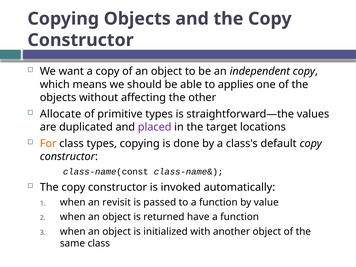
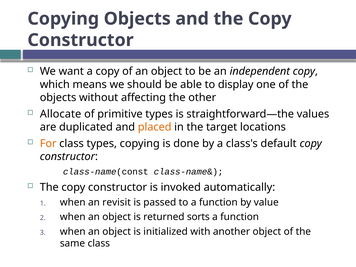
applies: applies -> display
placed colour: purple -> orange
have: have -> sorts
